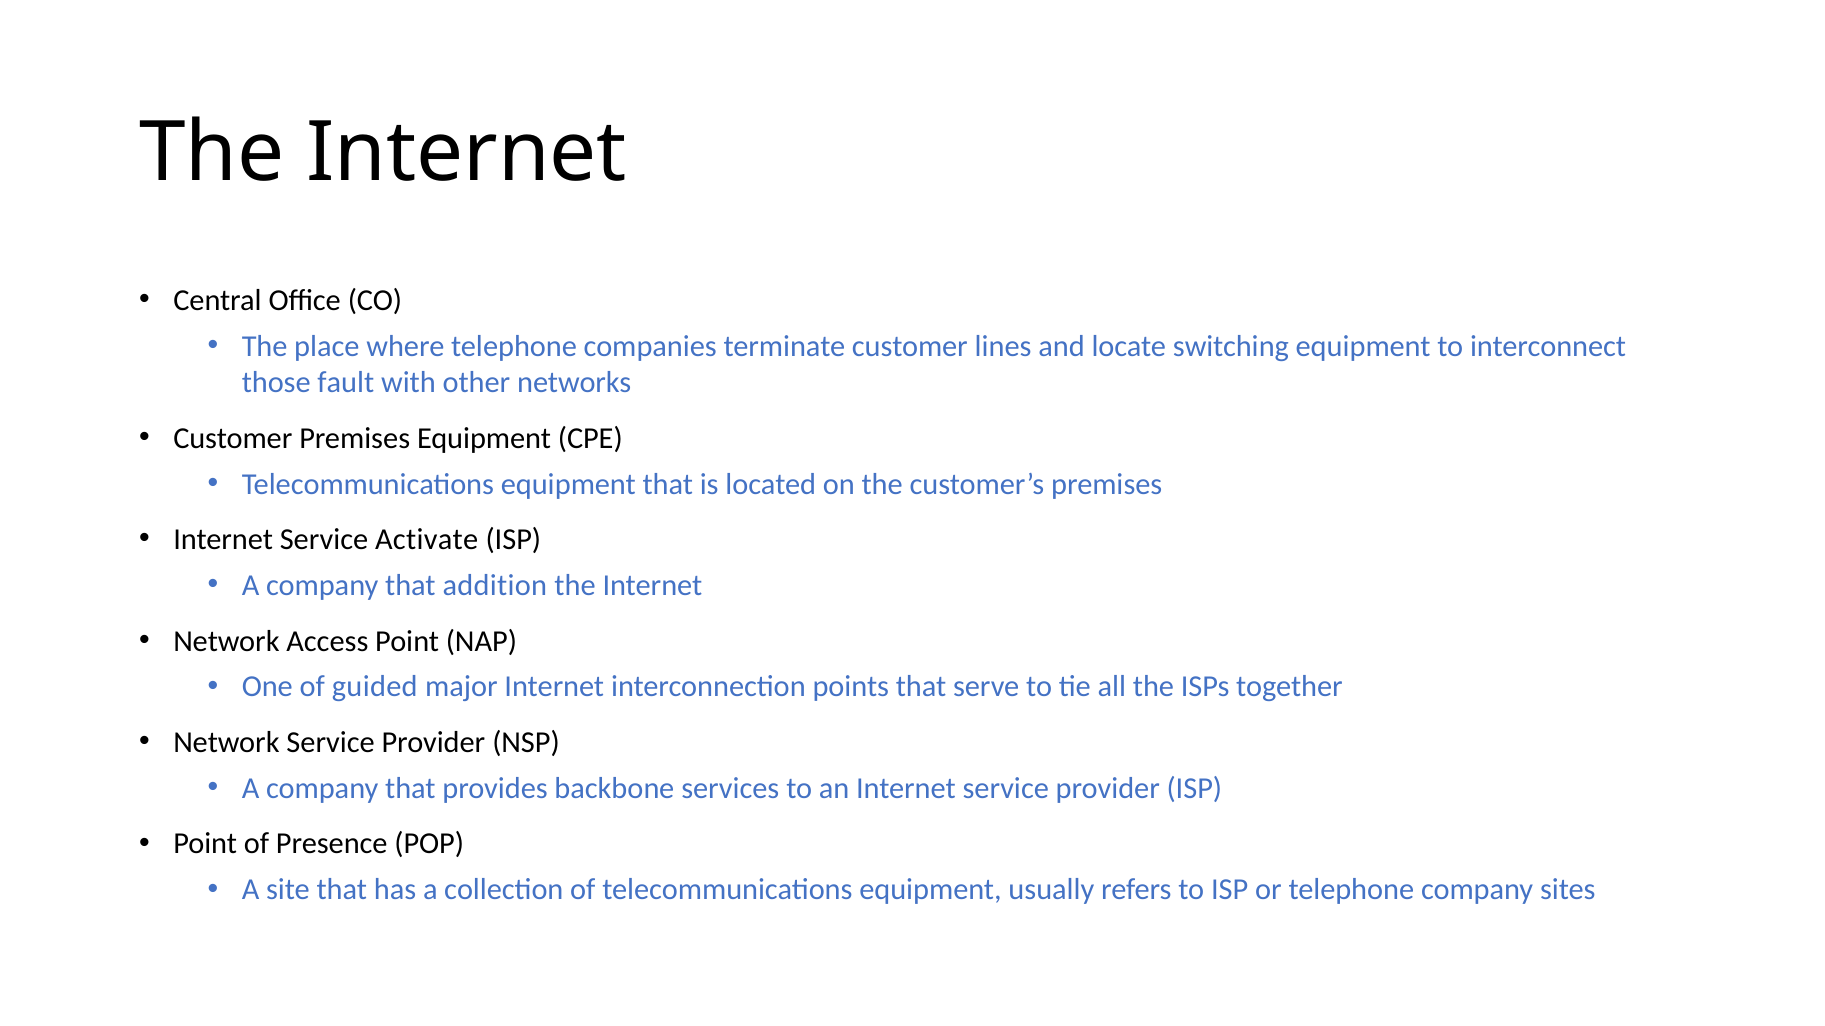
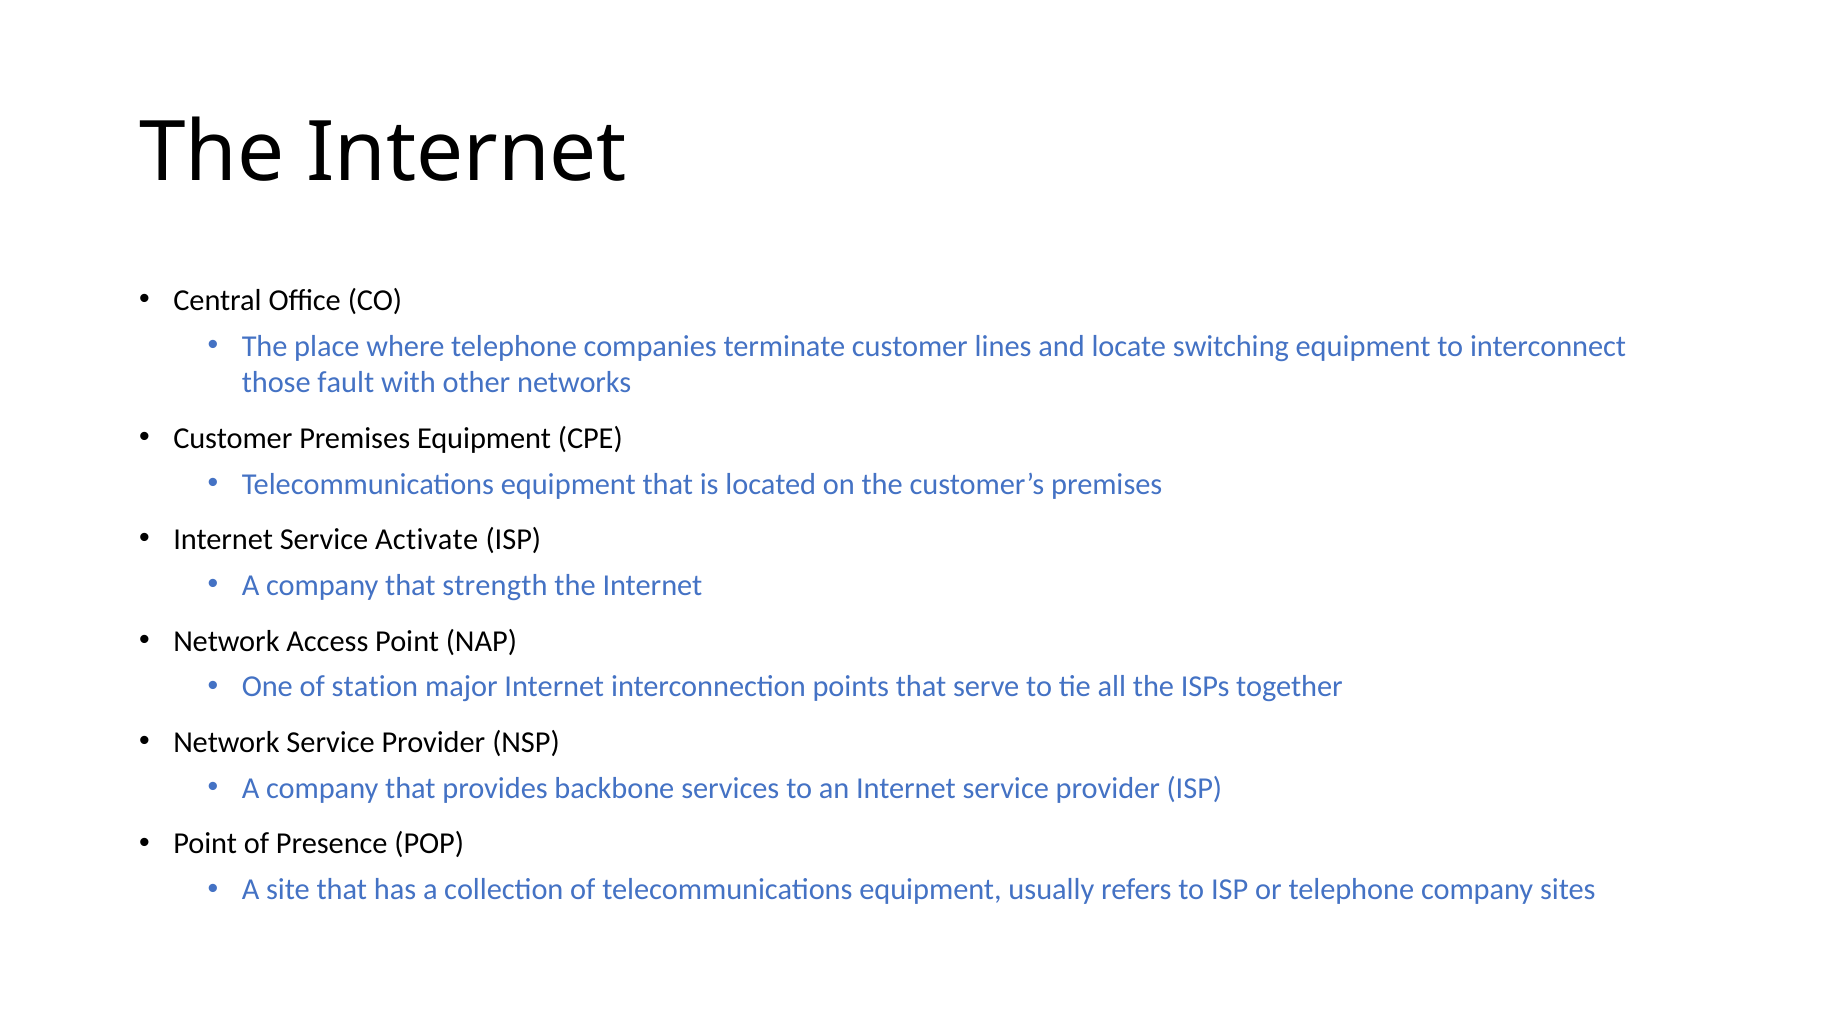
addition: addition -> strength
guided: guided -> station
